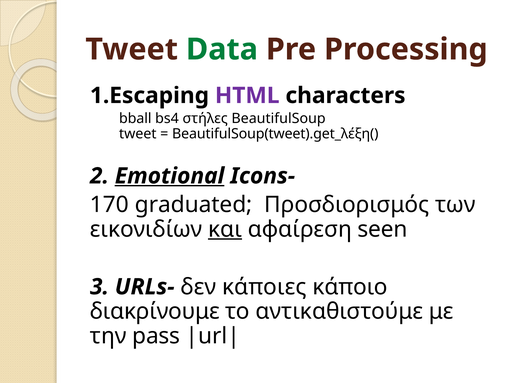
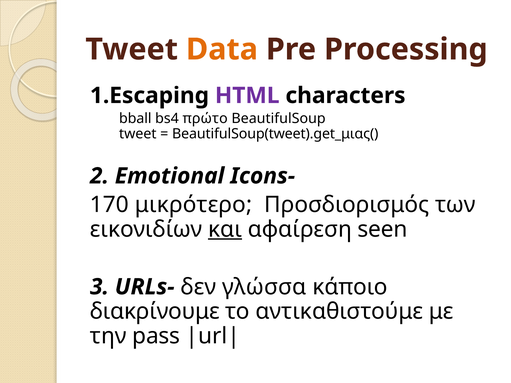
Data colour: green -> orange
στήλες: στήλες -> πρώτο
BeautifulSoup(tweet).get_λέξη(: BeautifulSoup(tweet).get_λέξη( -> BeautifulSoup(tweet).get_μιας(
Emotional underline: present -> none
graduated: graduated -> μικρότερο
κάποιες: κάποιες -> γλώσσα
